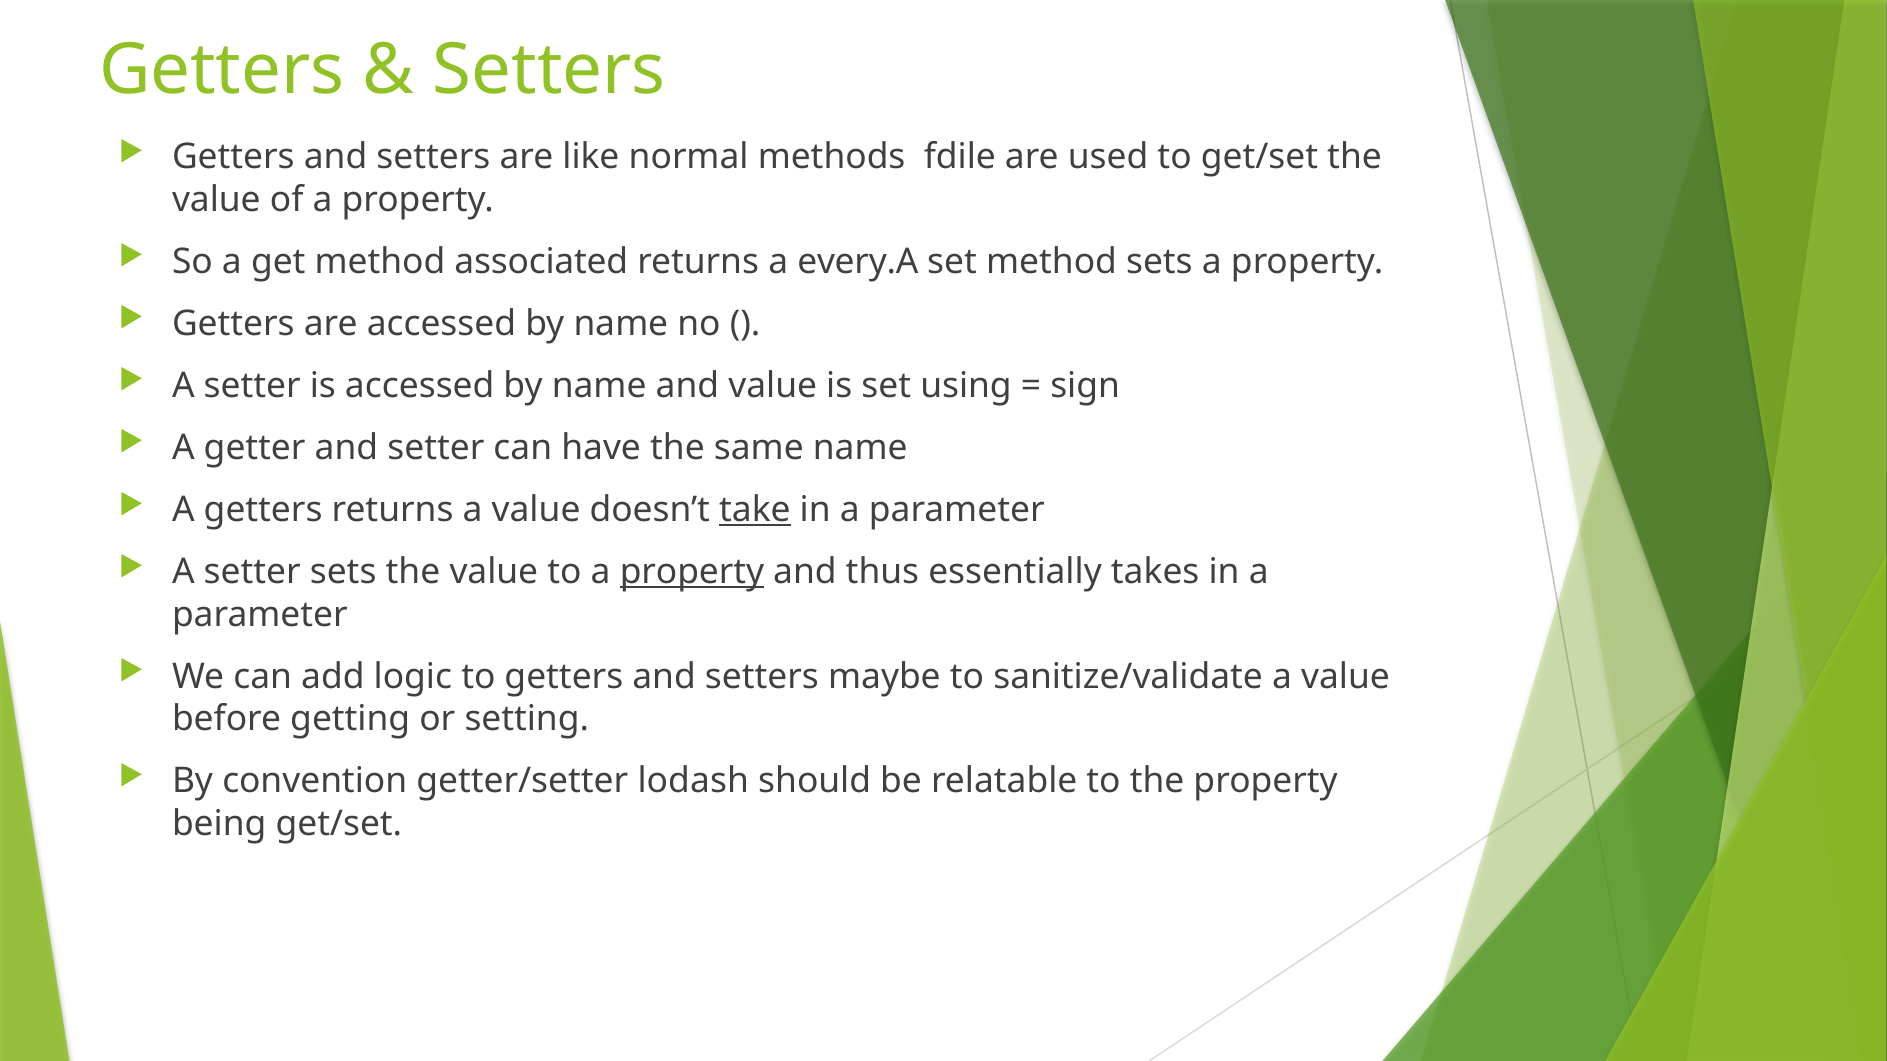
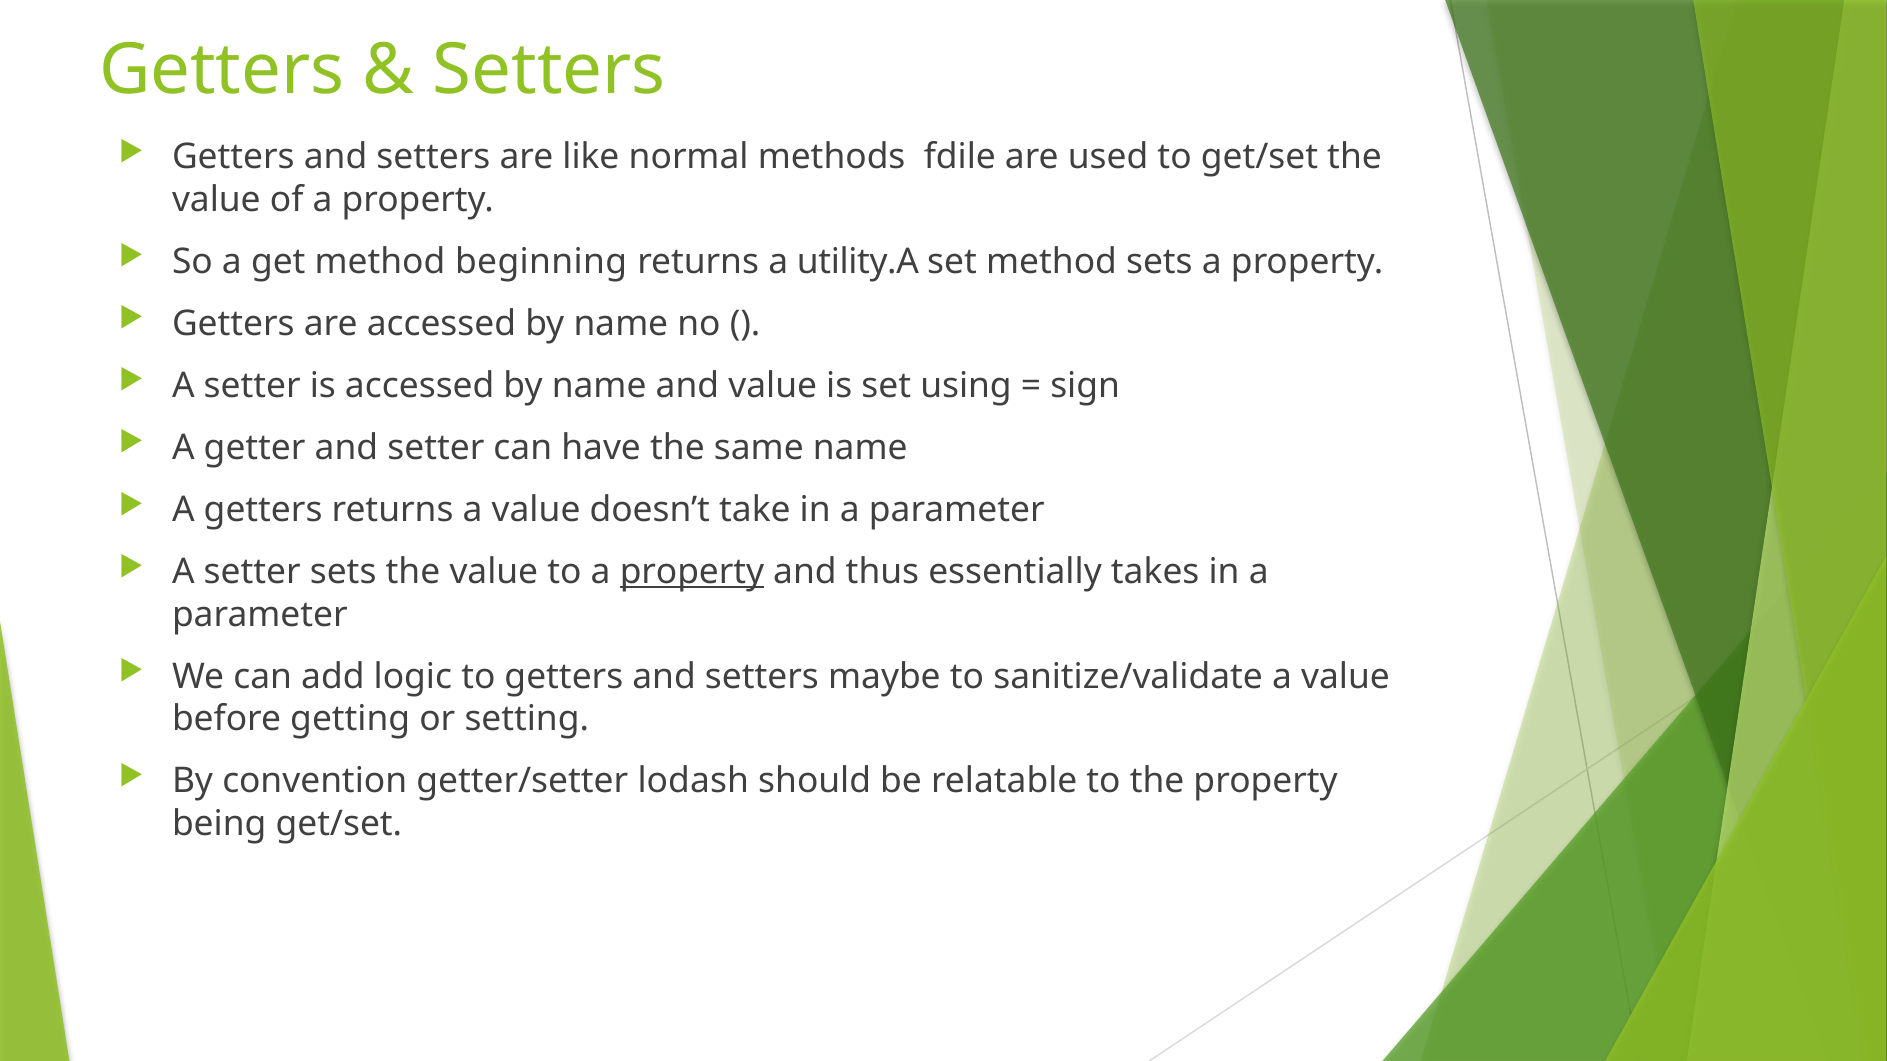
associated: associated -> beginning
every.A: every.A -> utility.A
take underline: present -> none
